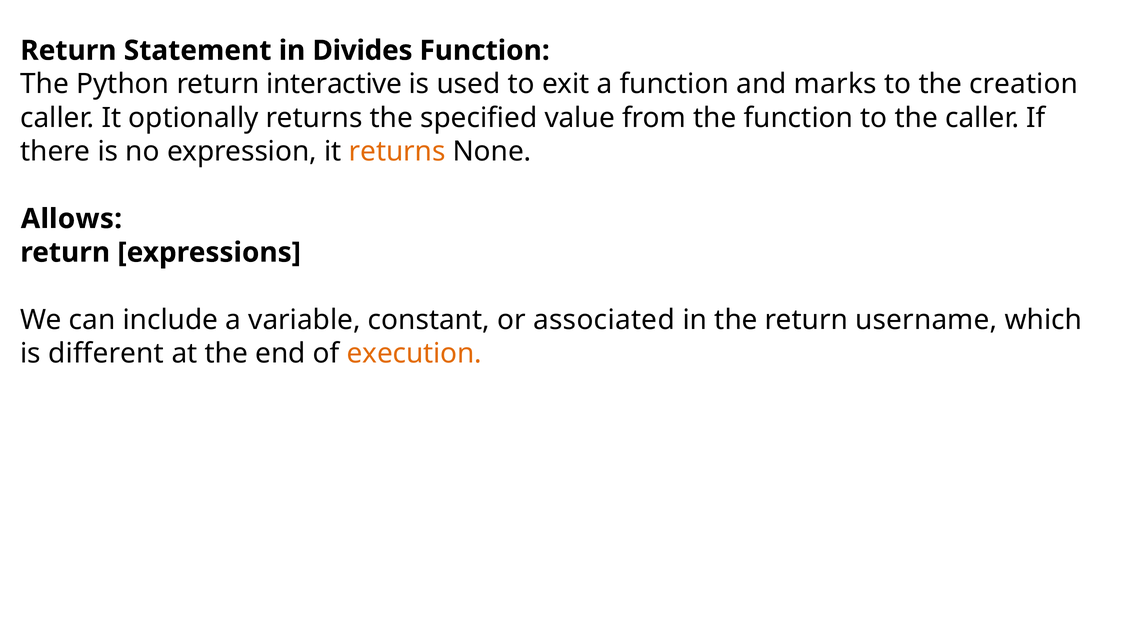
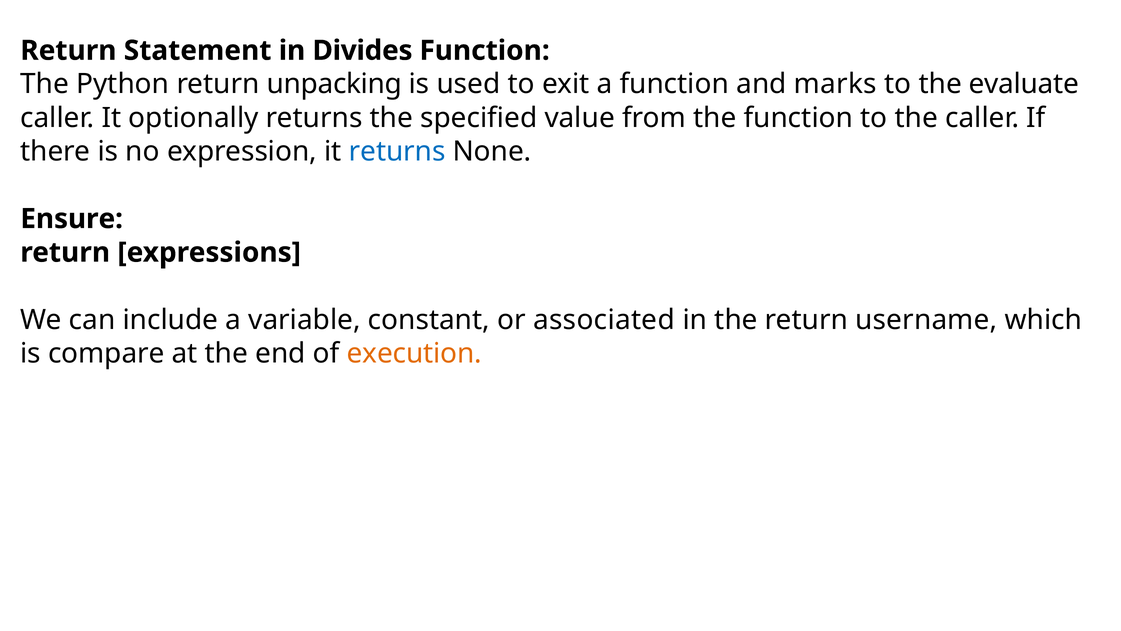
interactive: interactive -> unpacking
creation: creation -> evaluate
returns at (397, 151) colour: orange -> blue
Allows: Allows -> Ensure
different: different -> compare
